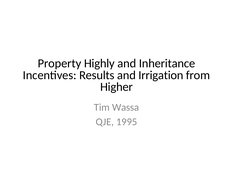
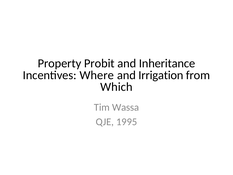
Highly: Highly -> Probit
Results: Results -> Where
Higher: Higher -> Which
